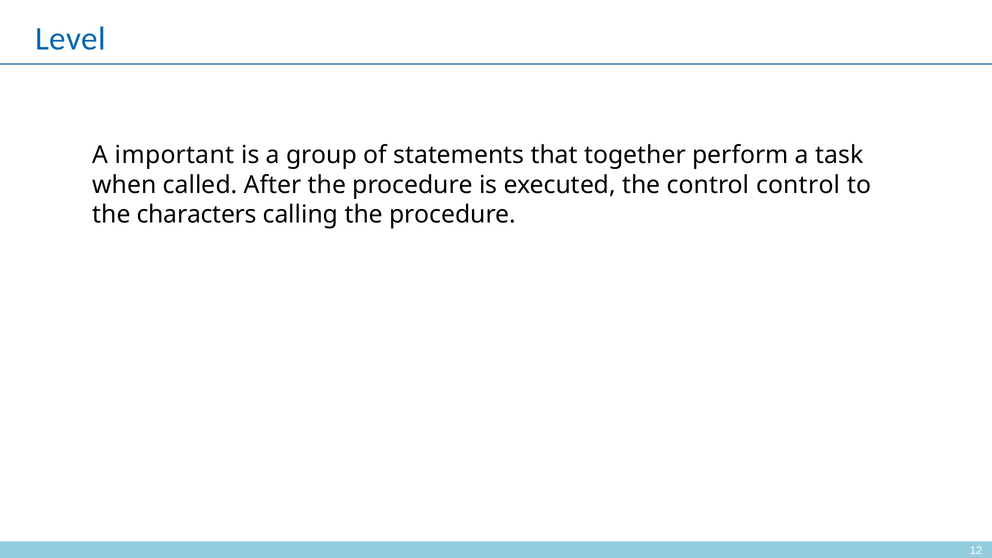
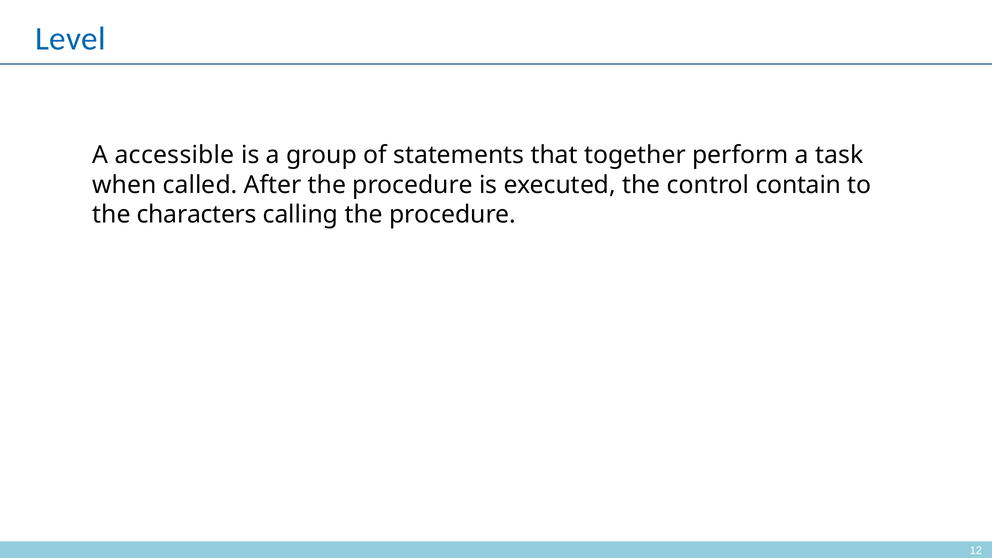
important: important -> accessible
control control: control -> contain
